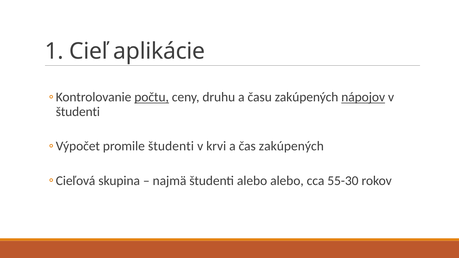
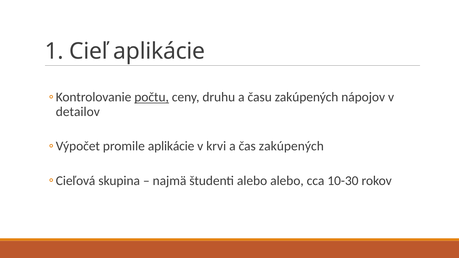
nápojov underline: present -> none
študenti at (78, 112): študenti -> detailov
promile študenti: študenti -> aplikácie
55-30: 55-30 -> 10-30
